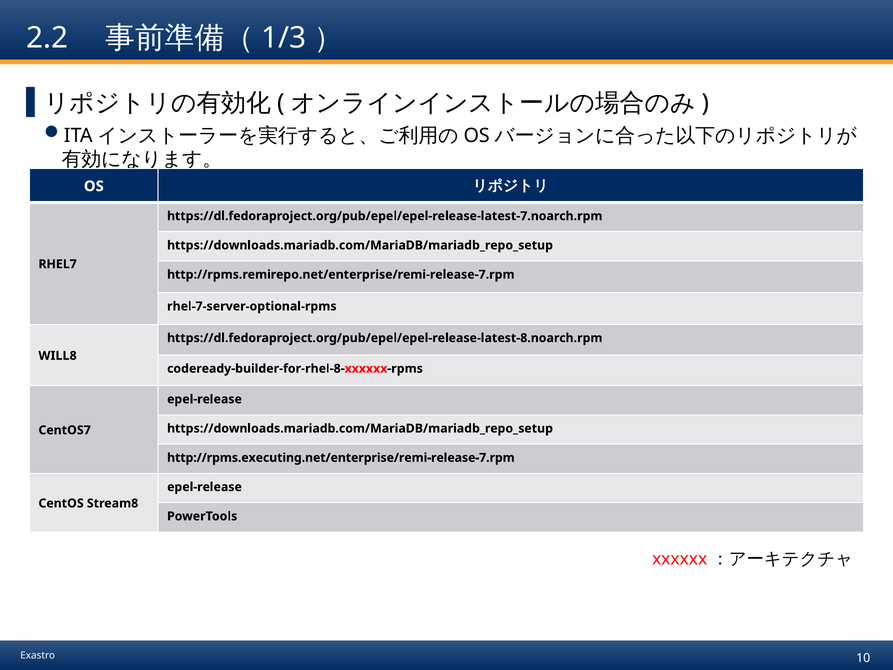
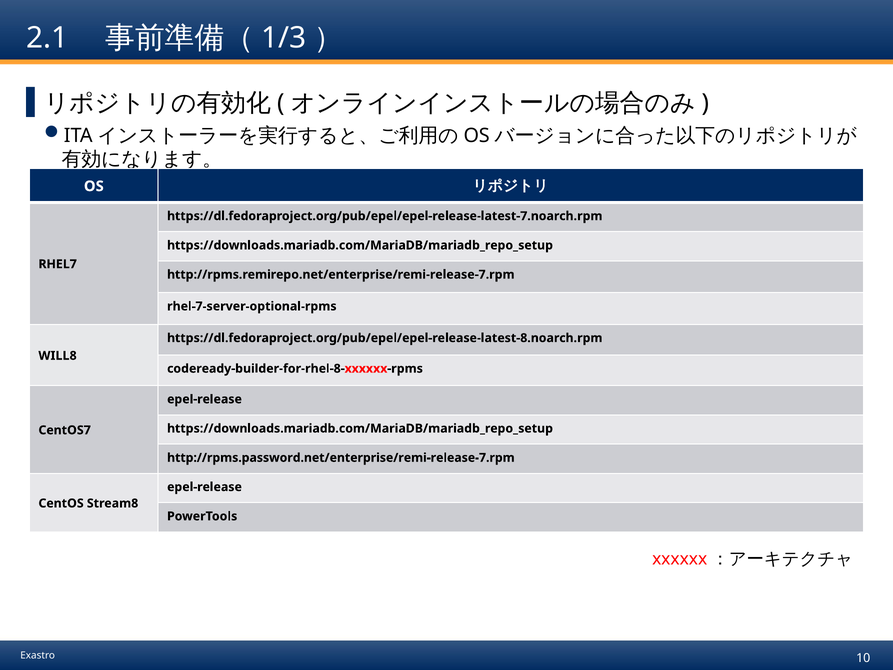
2.2: 2.2 -> 2.1
http://rpms.executing.net/enterprise/remi-release-7.rpm: http://rpms.executing.net/enterprise/remi-release-7.rpm -> http://rpms.password.net/enterprise/remi-release-7.rpm
